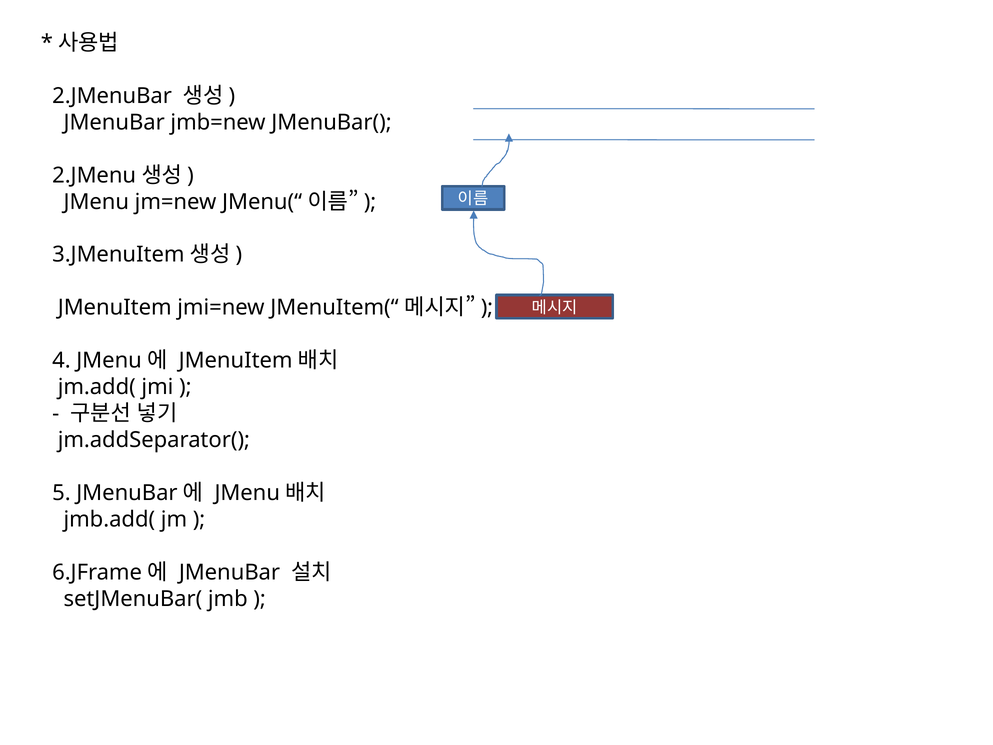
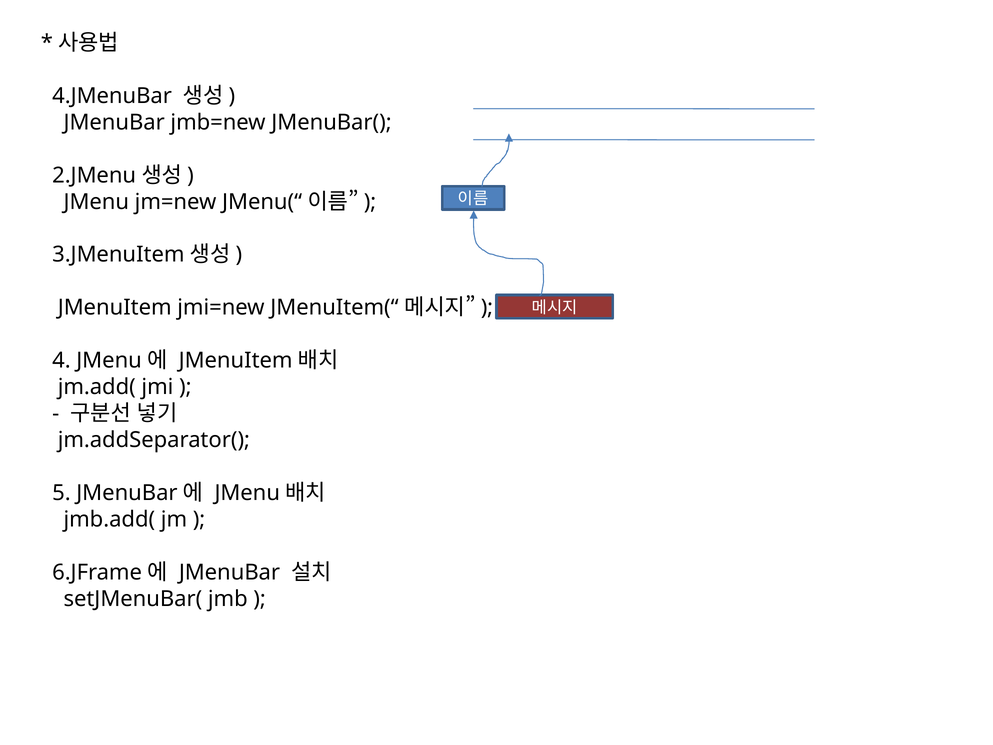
2.JMenuBar: 2.JMenuBar -> 4.JMenuBar
